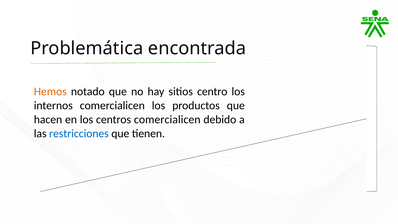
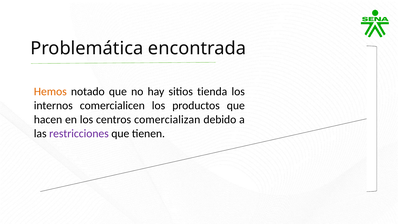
centro: centro -> tienda
centros comercialicen: comercialicen -> comercializan
restricciones colour: blue -> purple
